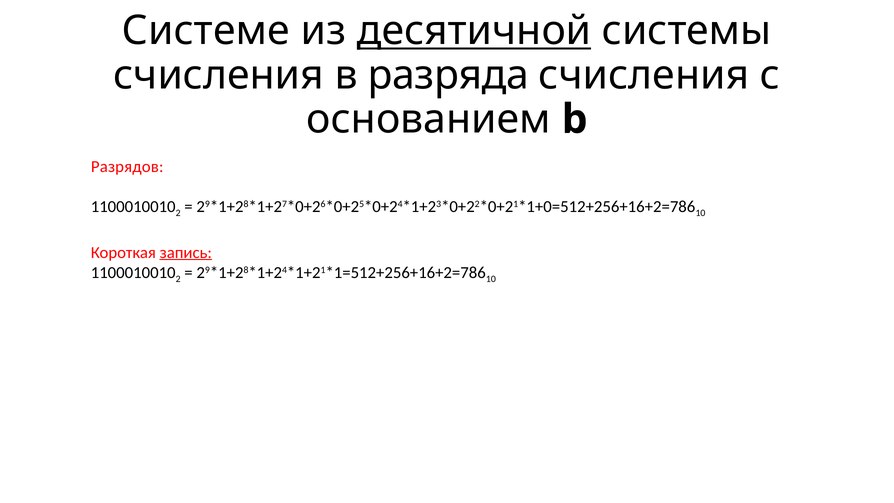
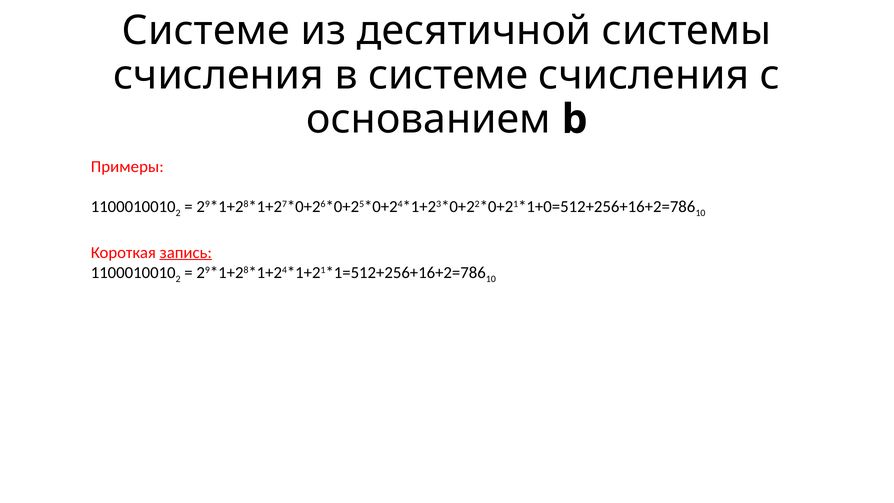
десятичной underline: present -> none
в разряда: разряда -> системе
Разрядов: Разрядов -> Примеры
